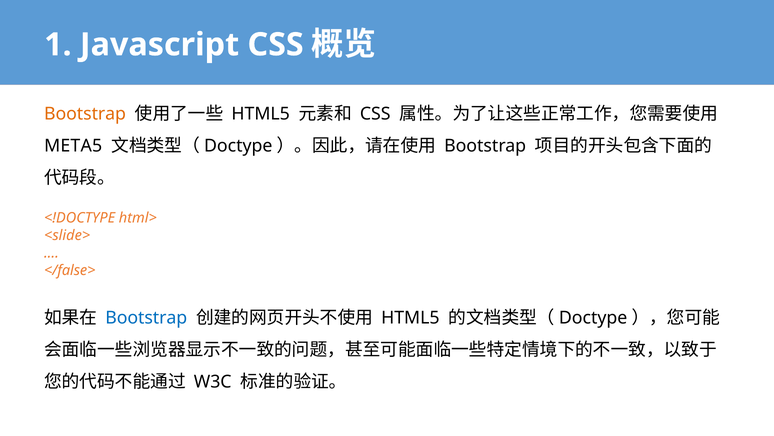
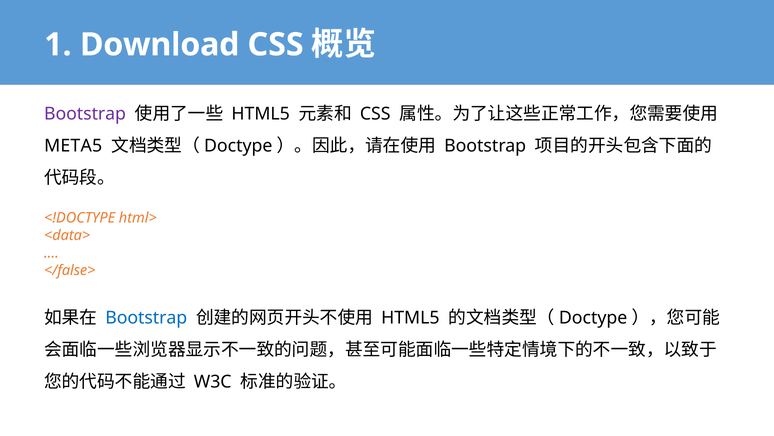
Javascript: Javascript -> Download
Bootstrap at (85, 114) colour: orange -> purple
<slide>: <slide> -> <data>
